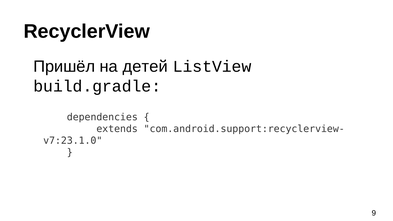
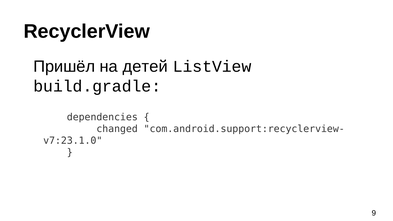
extends: extends -> changed
